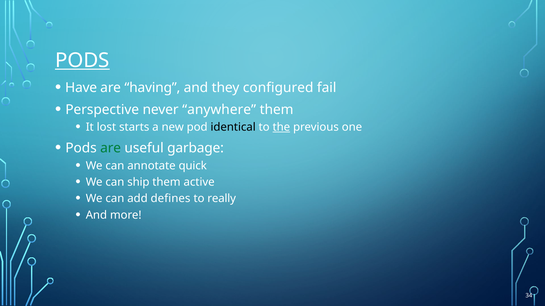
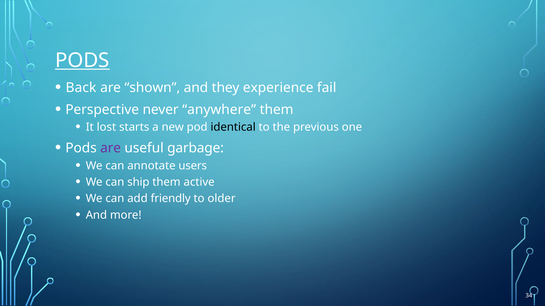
Have: Have -> Back
having: having -> shown
configured: configured -> experience
the underline: present -> none
are at (111, 148) colour: green -> purple
quick: quick -> users
defines: defines -> friendly
really: really -> older
